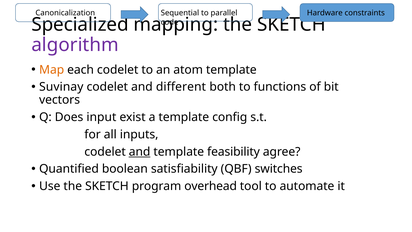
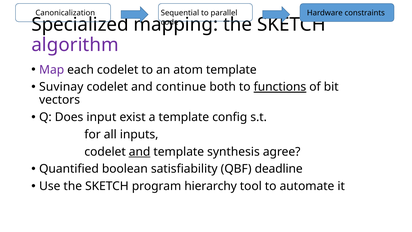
Map colour: orange -> purple
different: different -> continue
functions underline: none -> present
feasibility: feasibility -> synthesis
switches: switches -> deadline
overhead: overhead -> hierarchy
